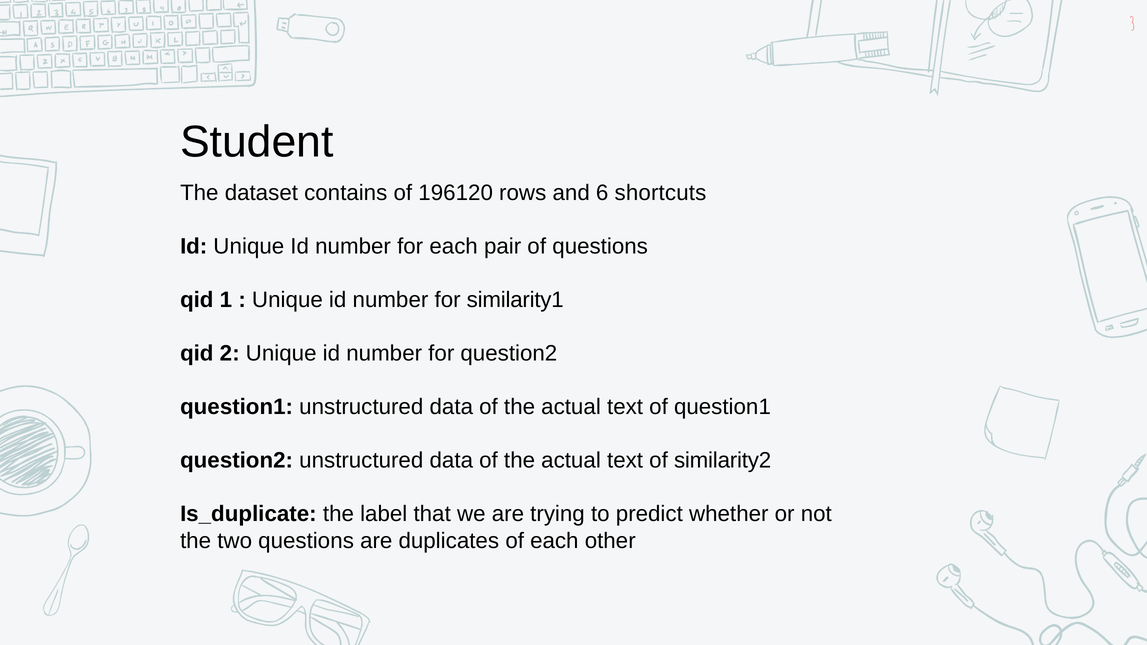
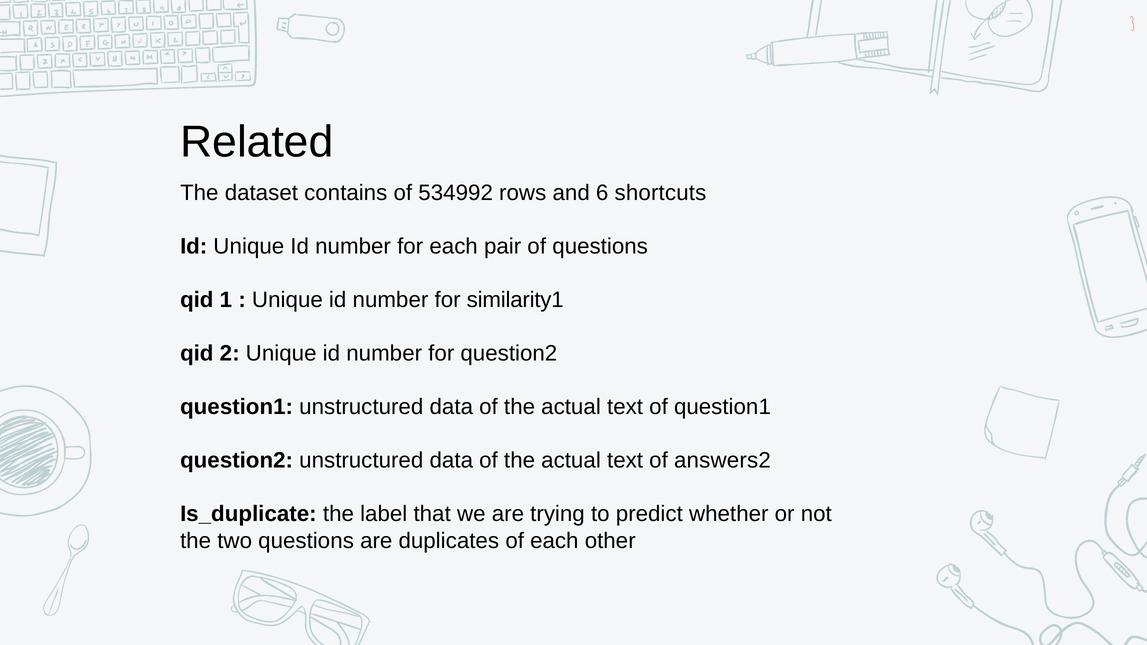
Student: Student -> Related
196120: 196120 -> 534992
similarity2: similarity2 -> answers2
